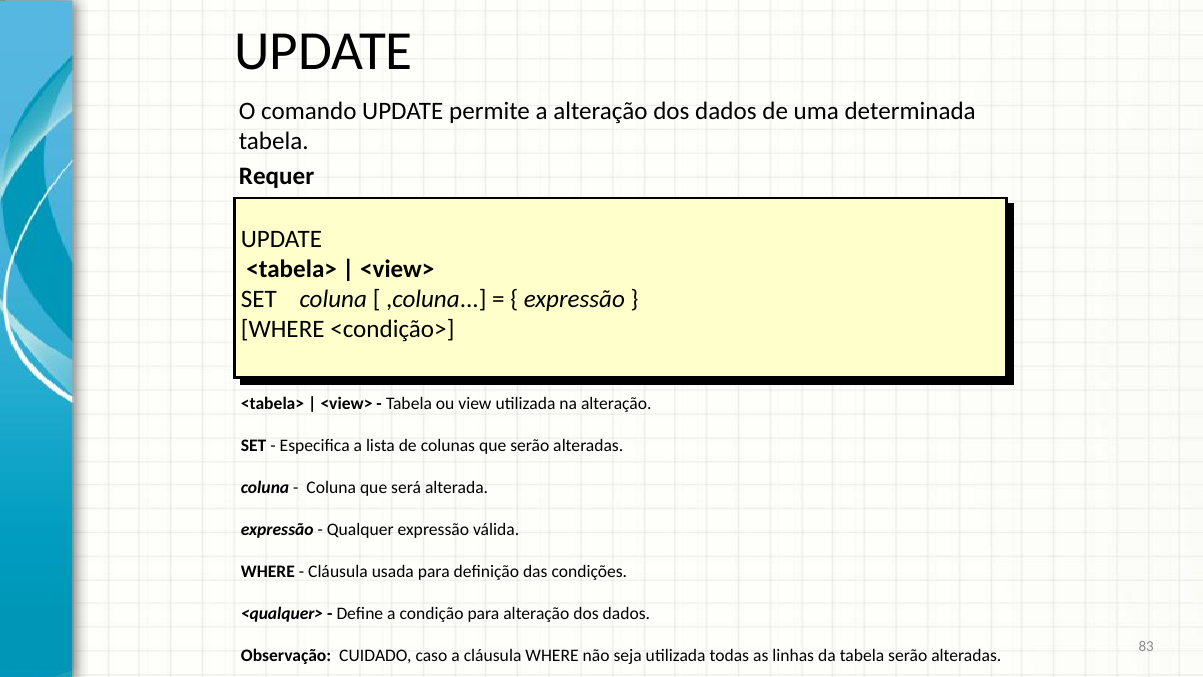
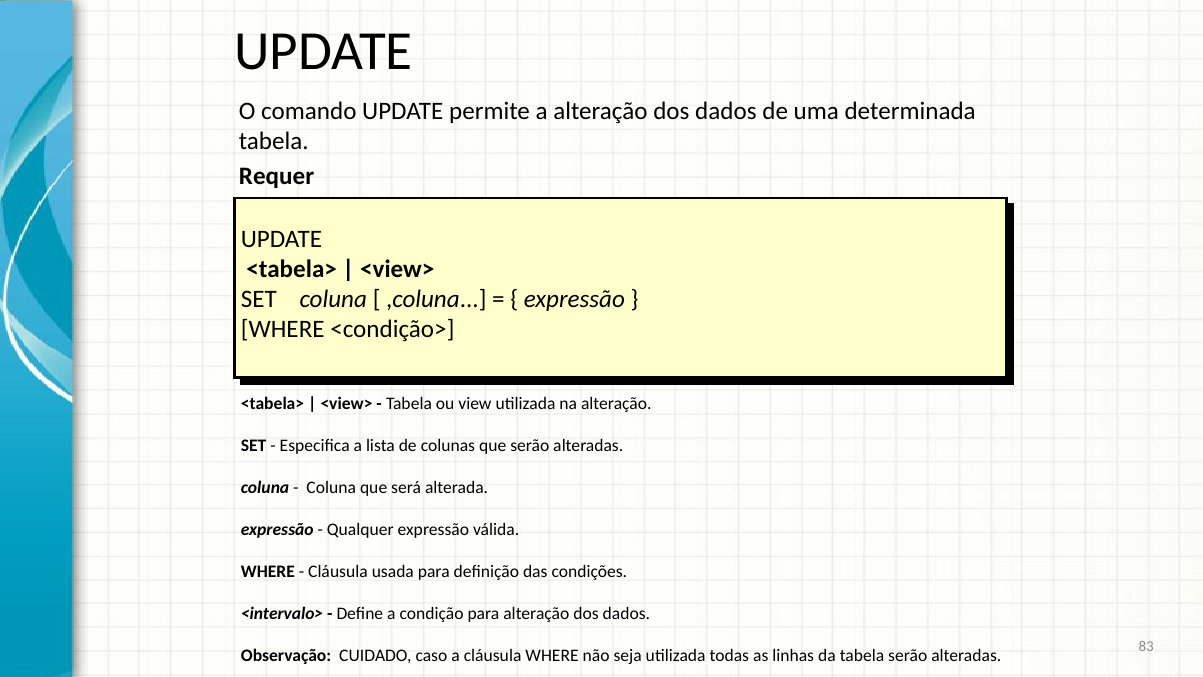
<qualquer>: <qualquer> -> <intervalo>
